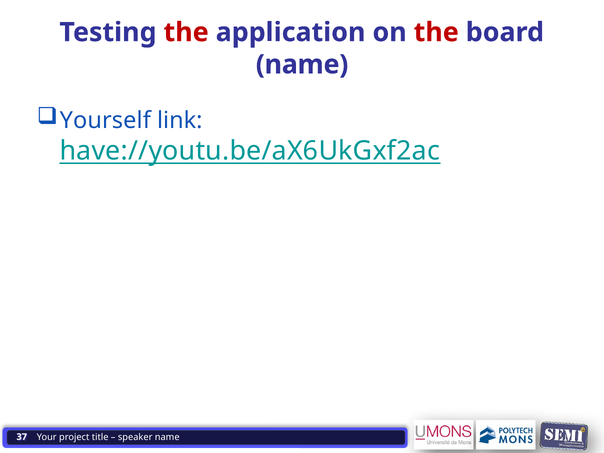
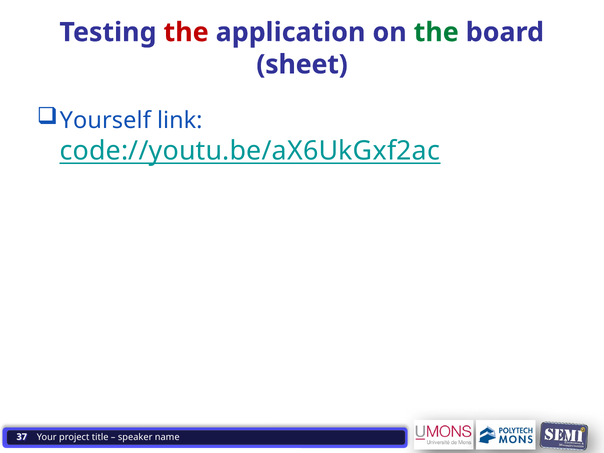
the at (436, 32) colour: red -> green
name at (302, 65): name -> sheet
have://youtu.be/aX6UkGxf2ac: have://youtu.be/aX6UkGxf2ac -> code://youtu.be/aX6UkGxf2ac
